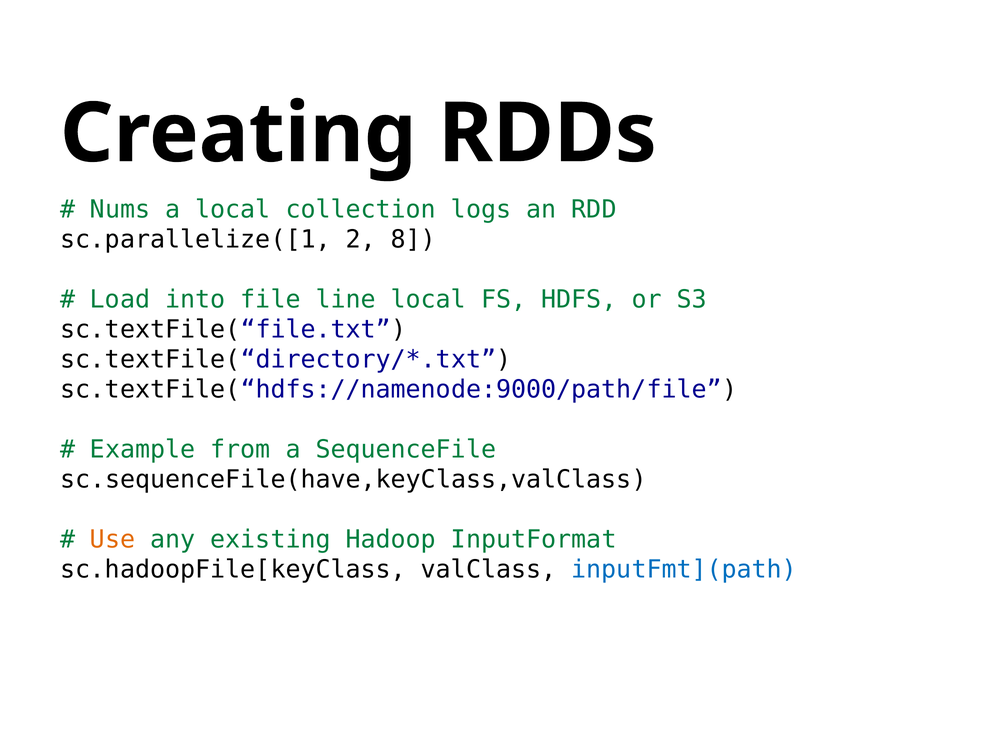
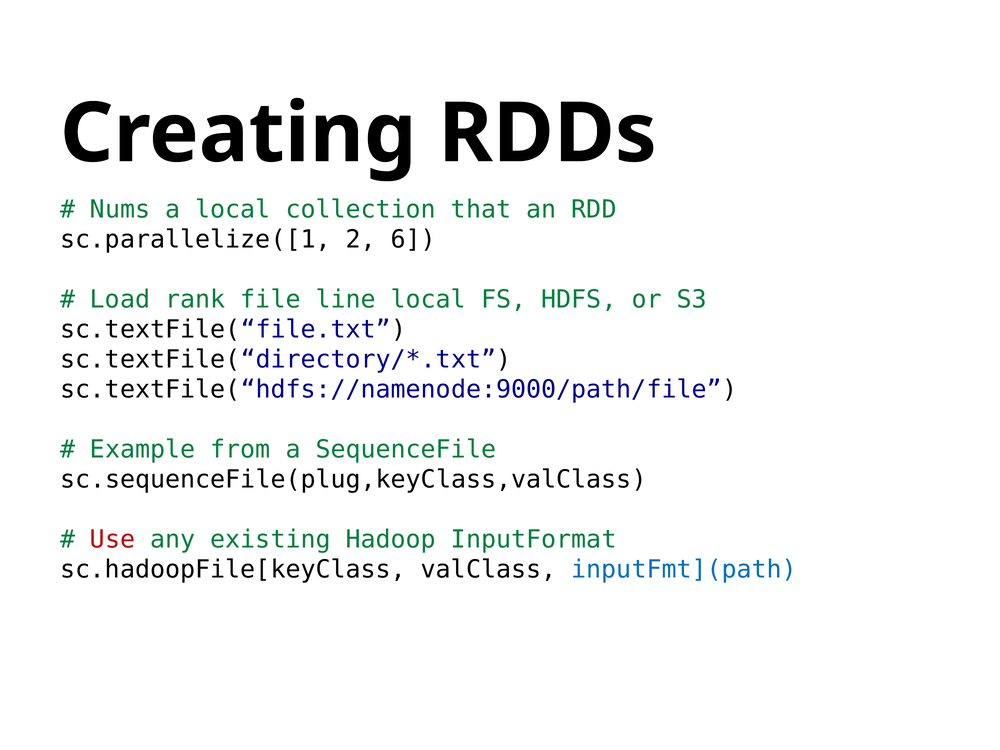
logs: logs -> that
8: 8 -> 6
into: into -> rank
sc.sequenceFile(have,keyClass,valClass: sc.sequenceFile(have,keyClass,valClass -> sc.sequenceFile(plug,keyClass,valClass
Use colour: orange -> red
